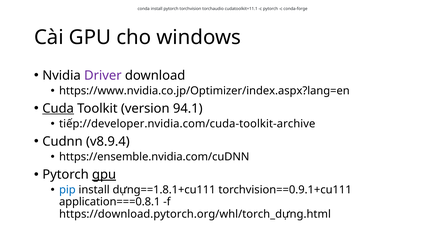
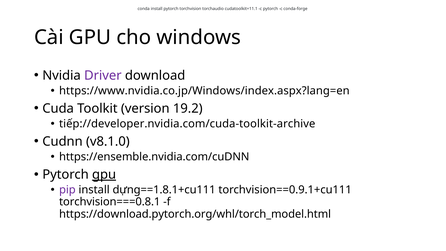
https://www.nvidia.co.jp/Optimizer/index.aspx?lang=en: https://www.nvidia.co.jp/Optimizer/index.aspx?lang=en -> https://www.nvidia.co.jp/Windows/index.aspx?lang=en
Cuda underline: present -> none
94.1: 94.1 -> 19.2
v8.9.4: v8.9.4 -> v8.1.0
pip colour: blue -> purple
application===0.8.1: application===0.8.1 -> torchvision===0.8.1
https://download.pytorch.org/whl/torch_dựng.html: https://download.pytorch.org/whl/torch_dựng.html -> https://download.pytorch.org/whl/torch_model.html
